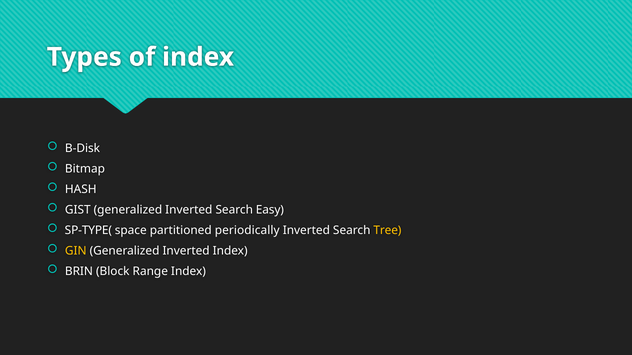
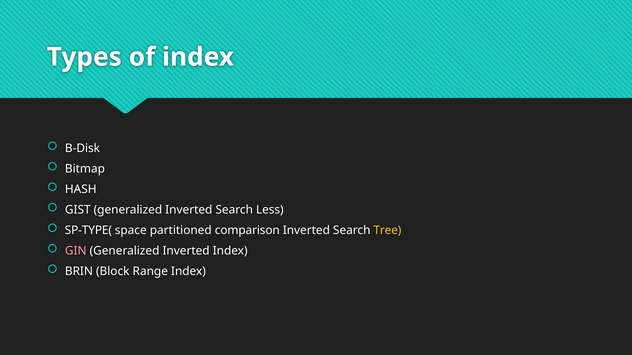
Easy: Easy -> Less
periodically: periodically -> comparison
GIN colour: yellow -> pink
